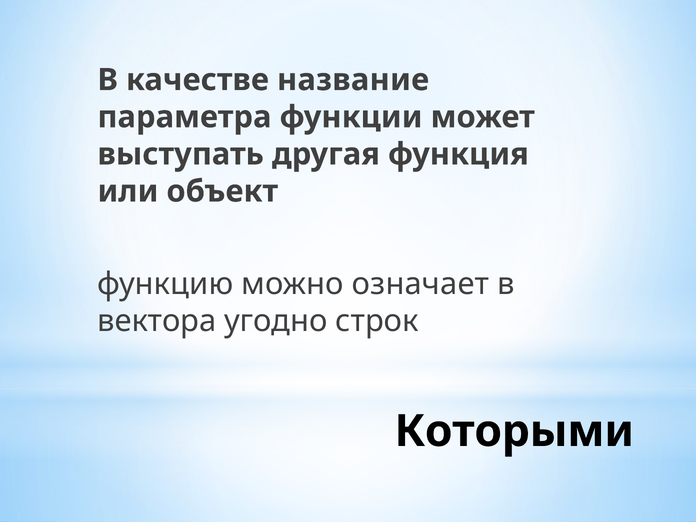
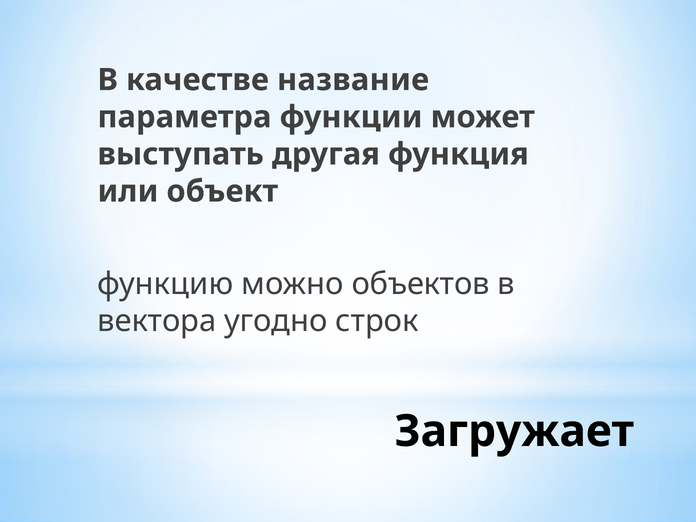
означает: означает -> объектов
Которыми: Которыми -> Загружает
